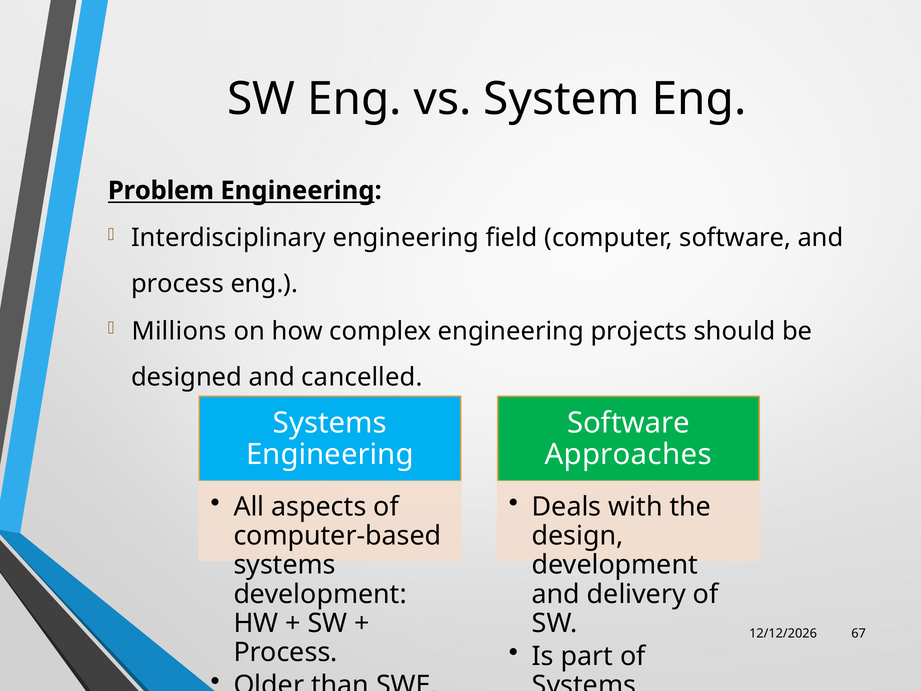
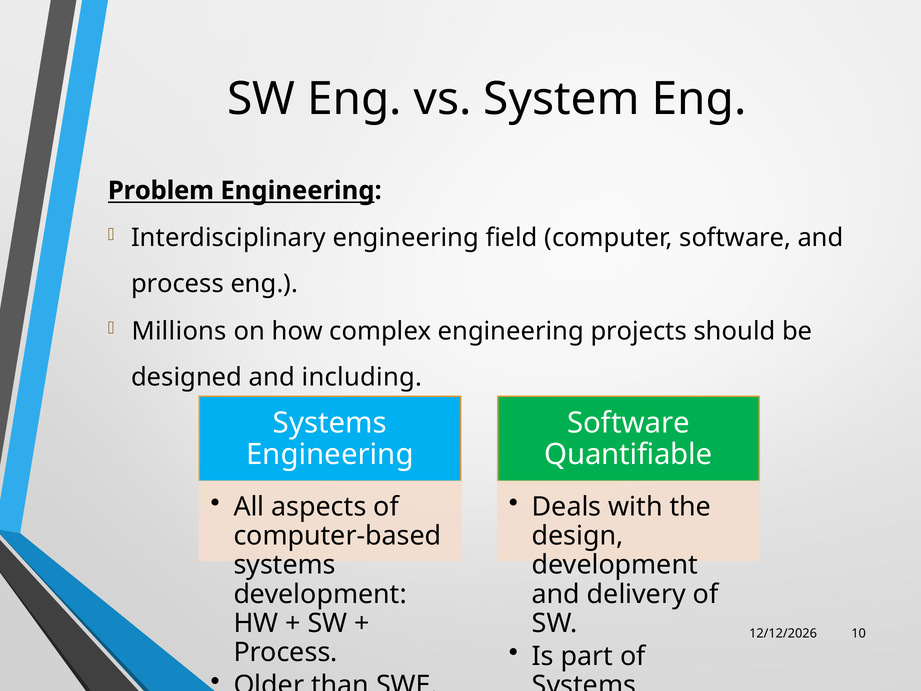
cancelled: cancelled -> including
Approaches: Approaches -> Quantifiable
67: 67 -> 10
